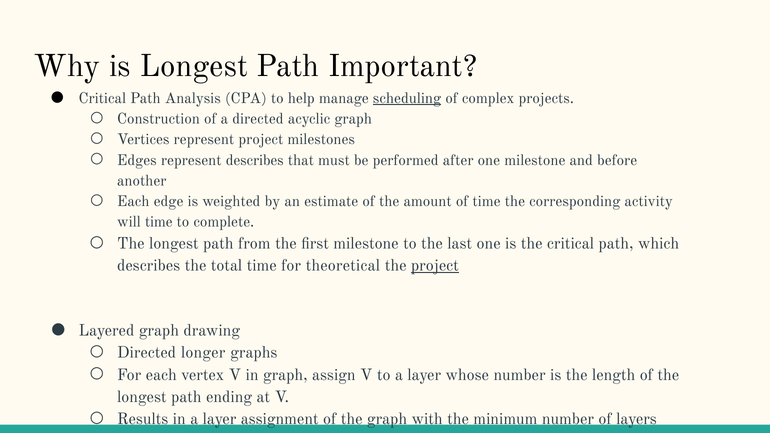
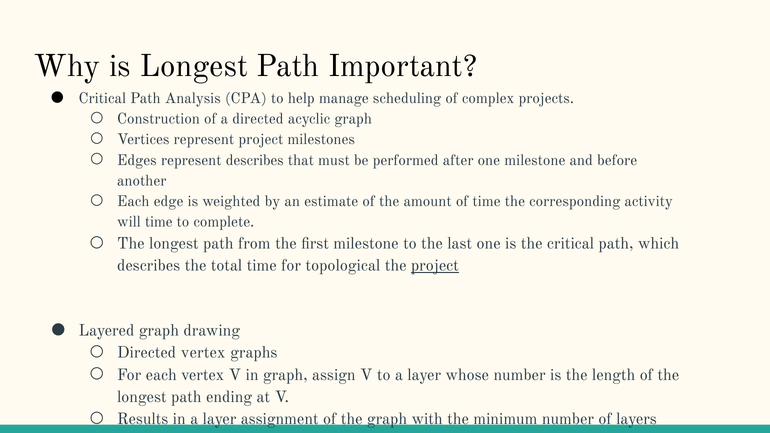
scheduling underline: present -> none
theoretical: theoretical -> topological
Directed longer: longer -> vertex
